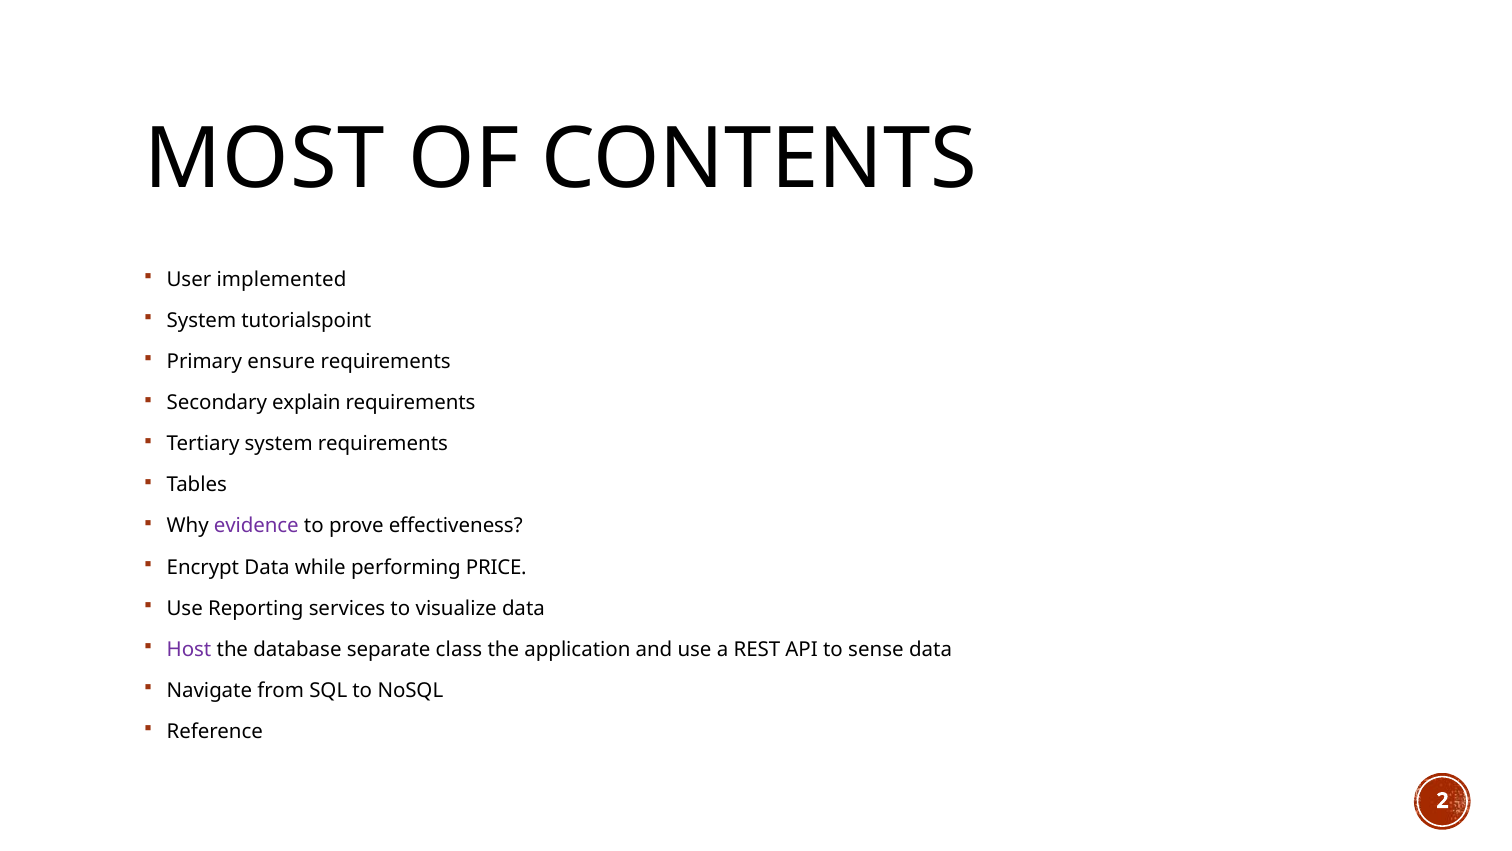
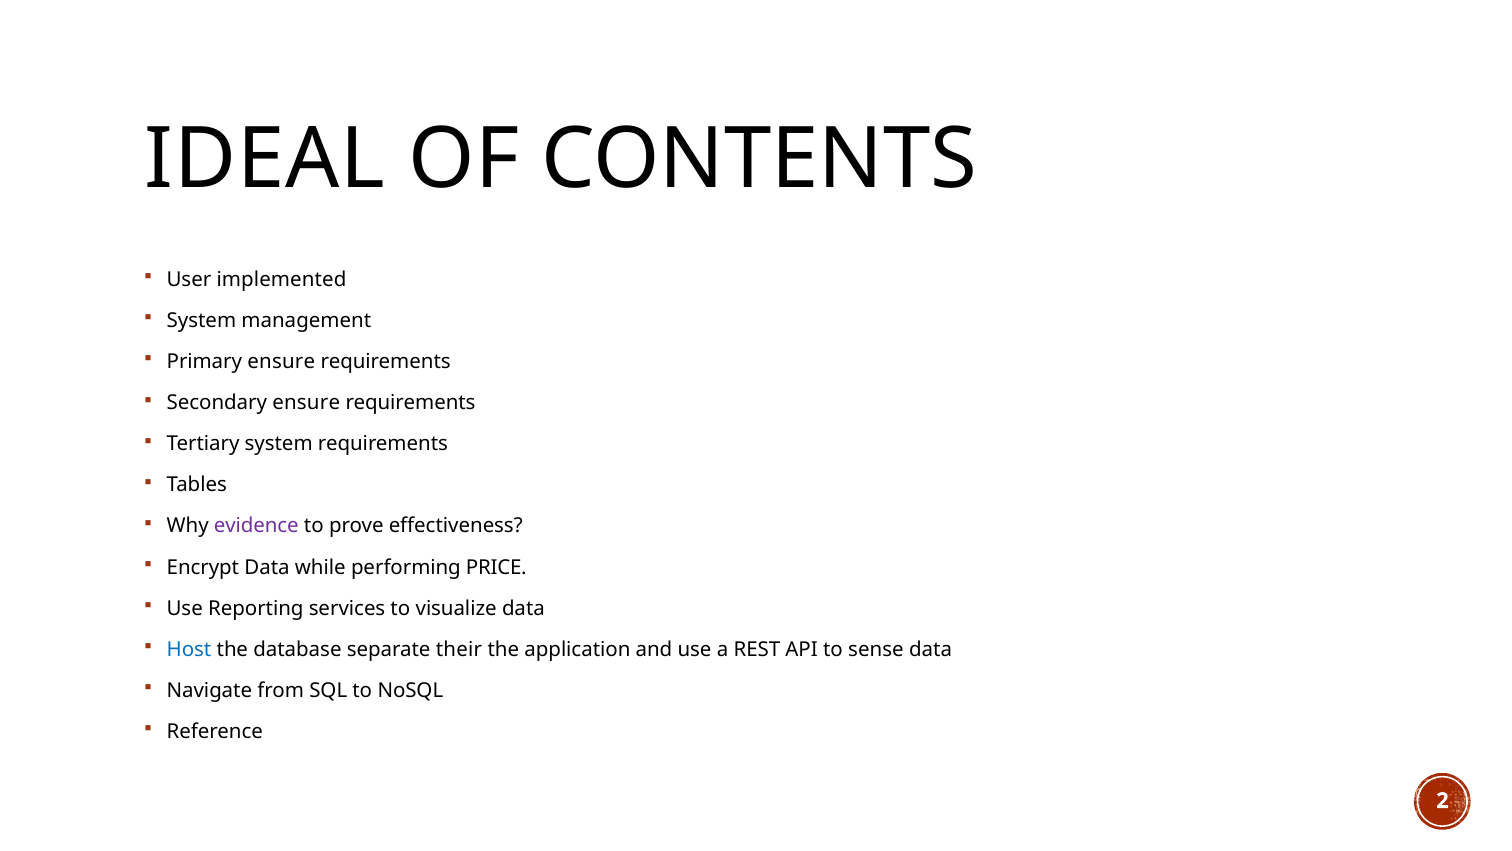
MOST: MOST -> IDEAL
tutorialspoint: tutorialspoint -> management
Secondary explain: explain -> ensure
Host colour: purple -> blue
class: class -> their
